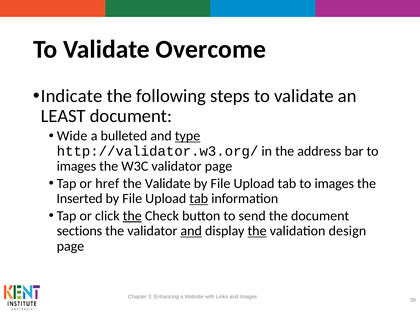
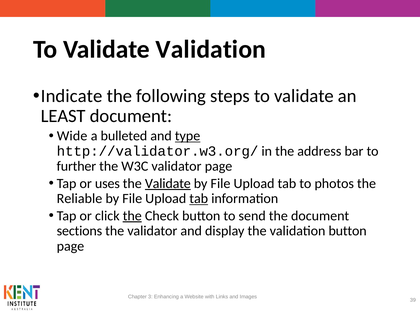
Validate Overcome: Overcome -> Validation
images at (76, 166): images -> further
href: href -> uses
Validate at (168, 183) underline: none -> present
tab to images: images -> photos
Inserted: Inserted -> Reliable
and at (191, 231) underline: present -> none
the at (257, 231) underline: present -> none
validation design: design -> button
